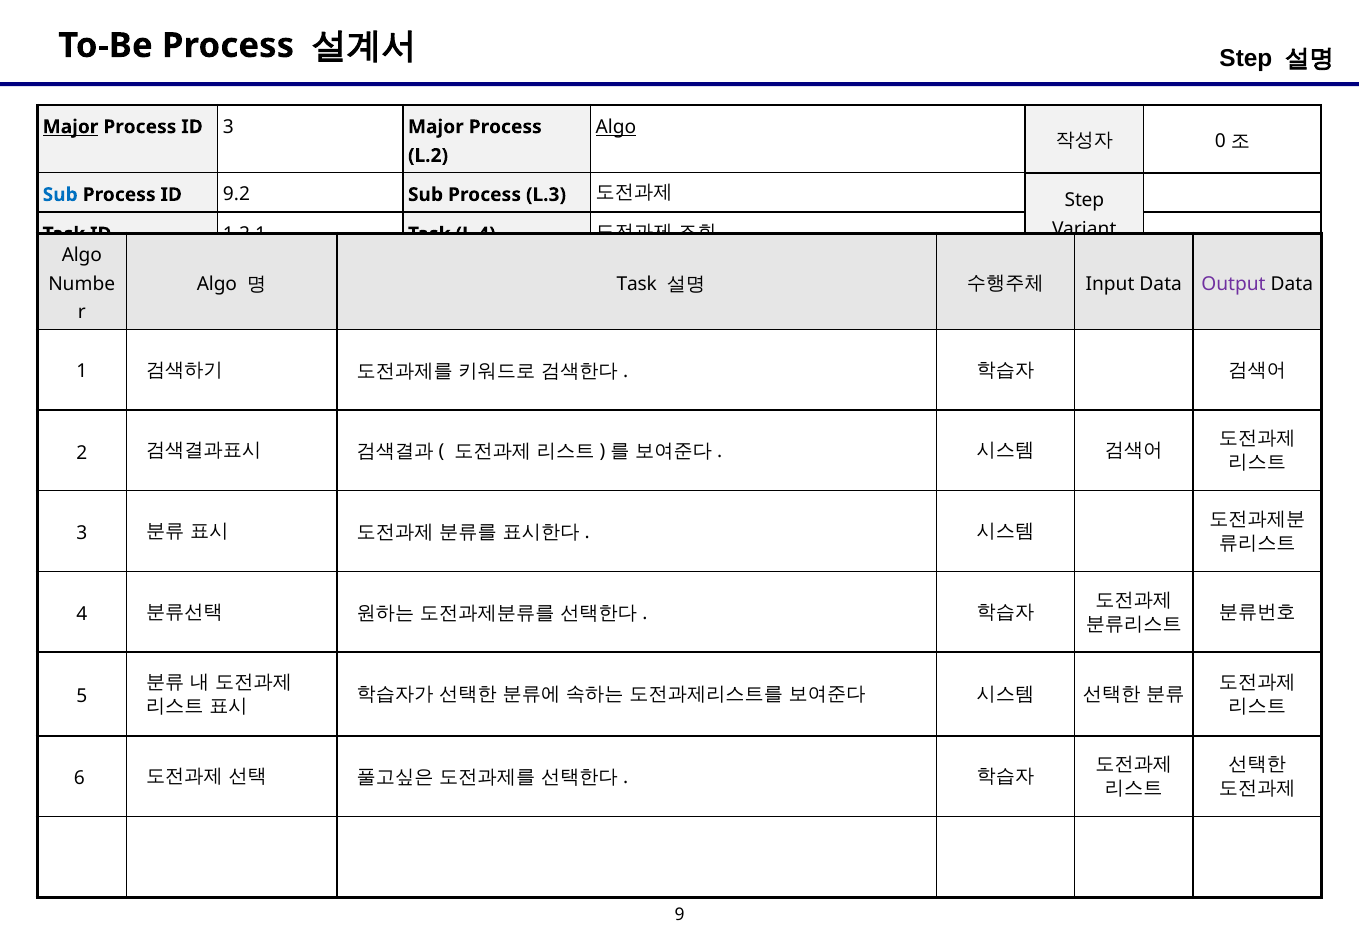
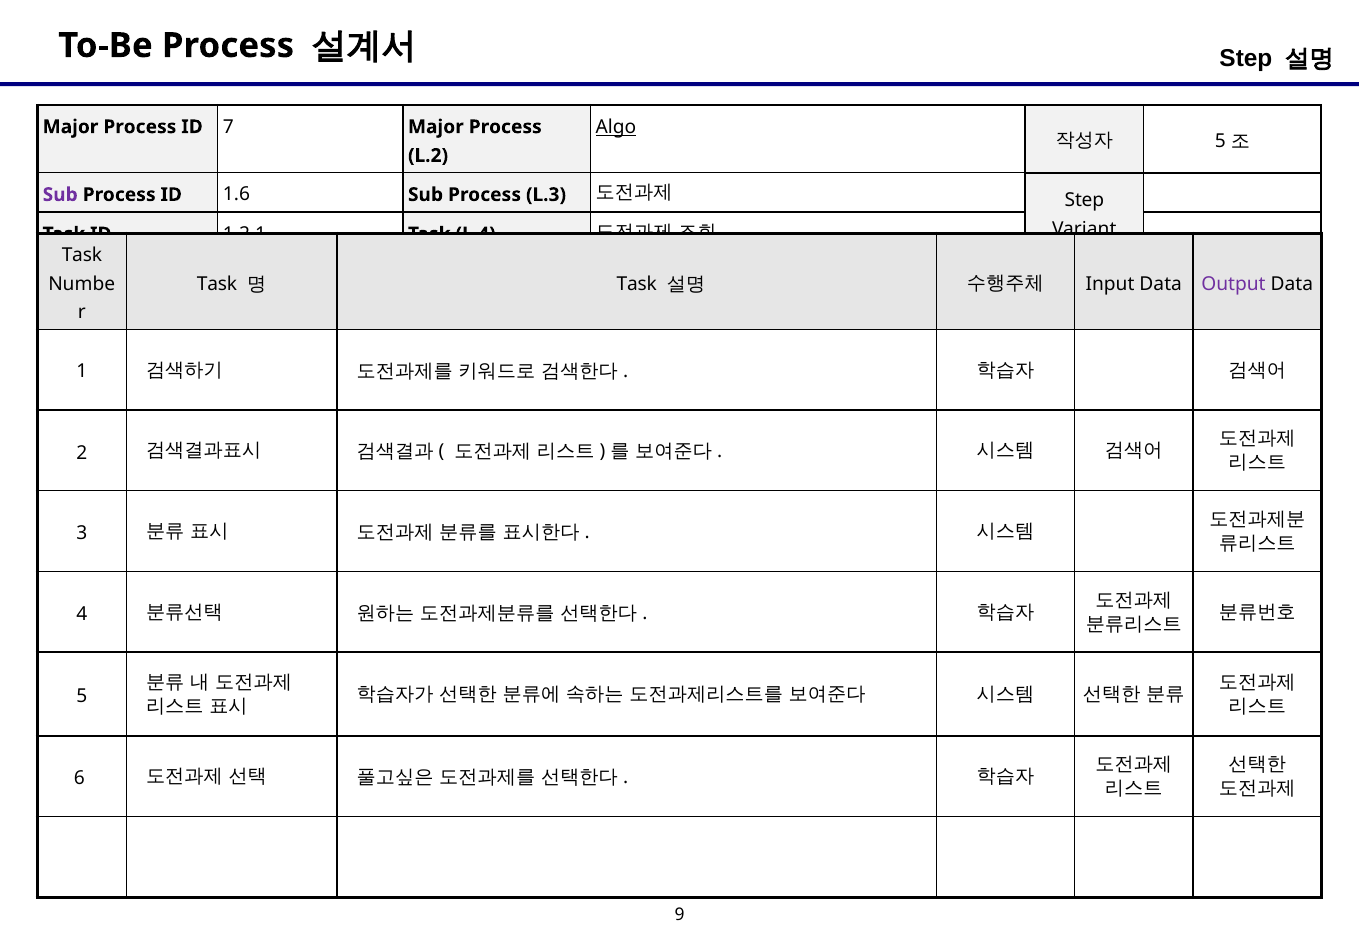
Major at (71, 127) underline: present -> none
ID 3: 3 -> 7
0 at (1220, 141): 0 -> 5
Sub at (60, 195) colour: blue -> purple
9.2: 9.2 -> 1.6
Algo at (82, 255): Algo -> Task
Algo at (217, 284): Algo -> Task
